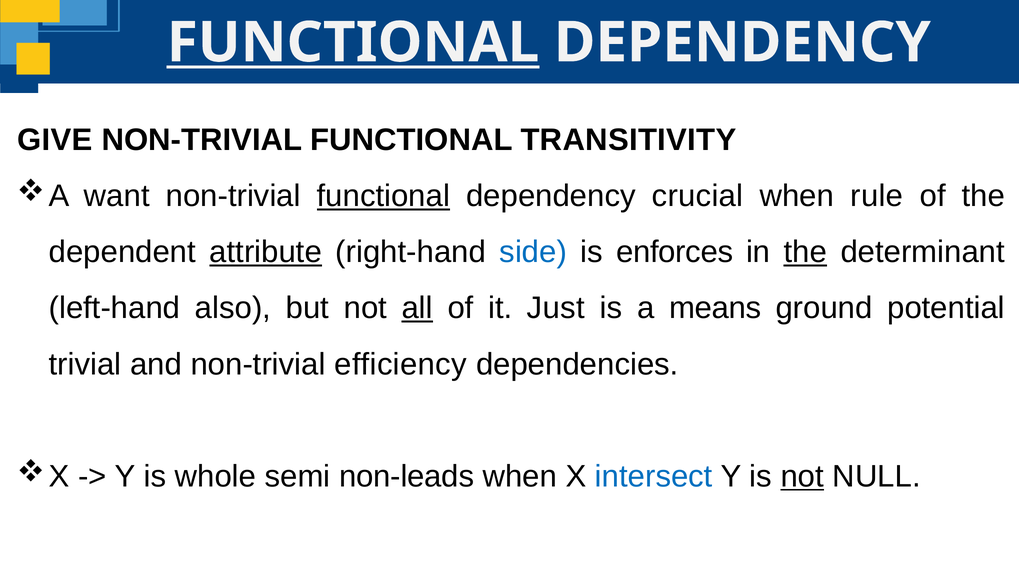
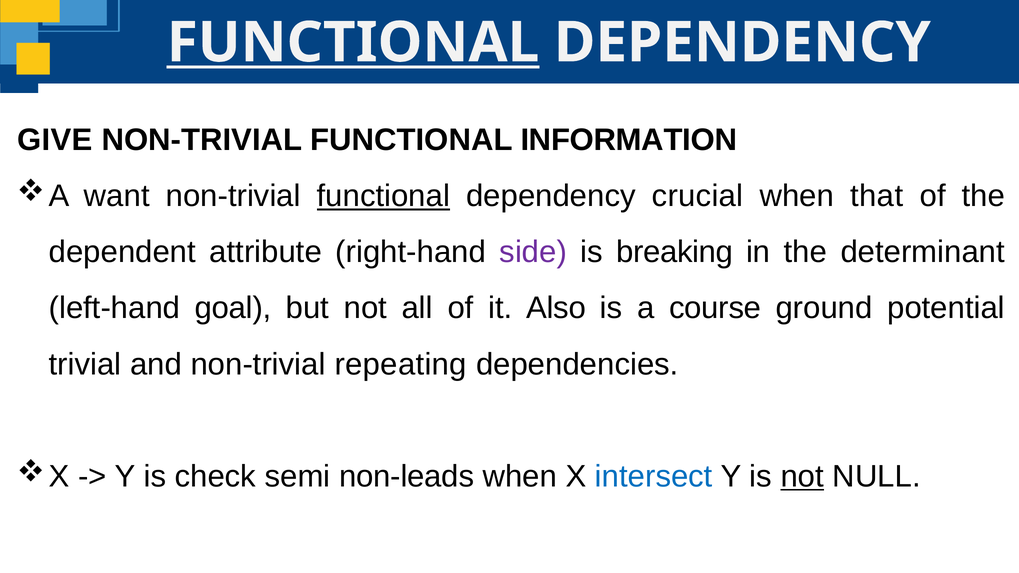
TRANSITIVITY: TRANSITIVITY -> INFORMATION
rule: rule -> that
attribute underline: present -> none
side colour: blue -> purple
enforces: enforces -> breaking
the at (805, 252) underline: present -> none
also: also -> goal
all underline: present -> none
Just: Just -> Also
means: means -> course
efficiency: efficiency -> repeating
whole: whole -> check
